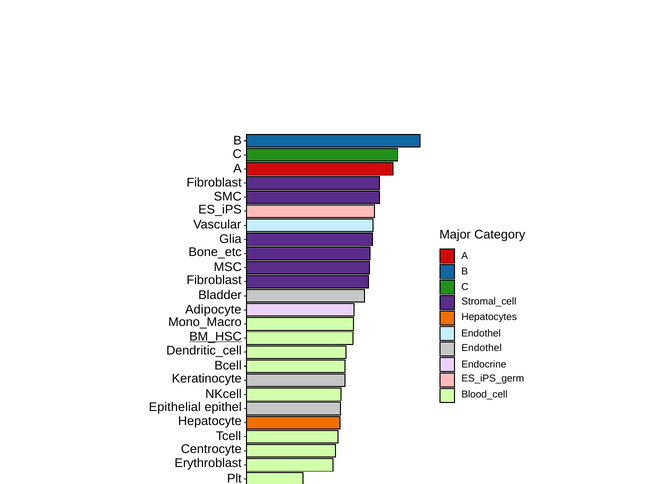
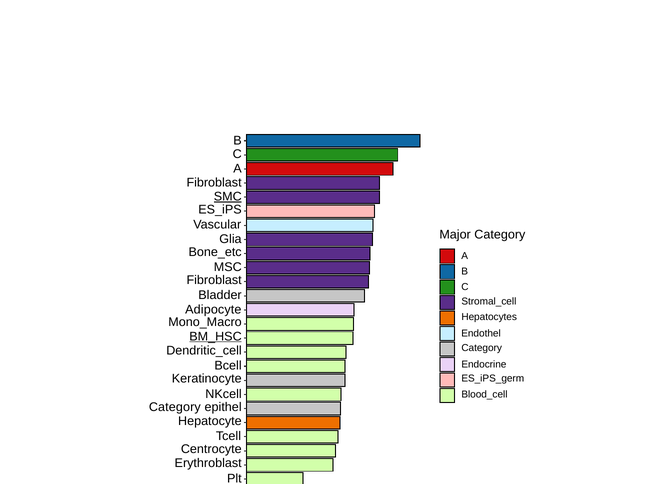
SMC underline: none -> present
Endothel at (482, 348): Endothel -> Category
Epithelial at (175, 407): Epithelial -> Category
